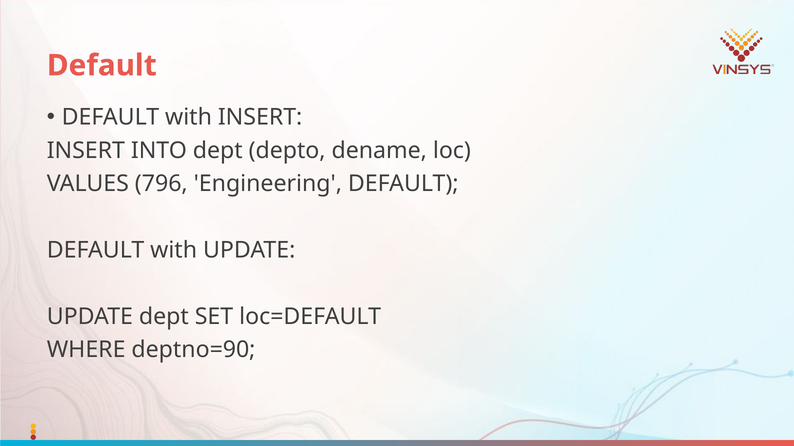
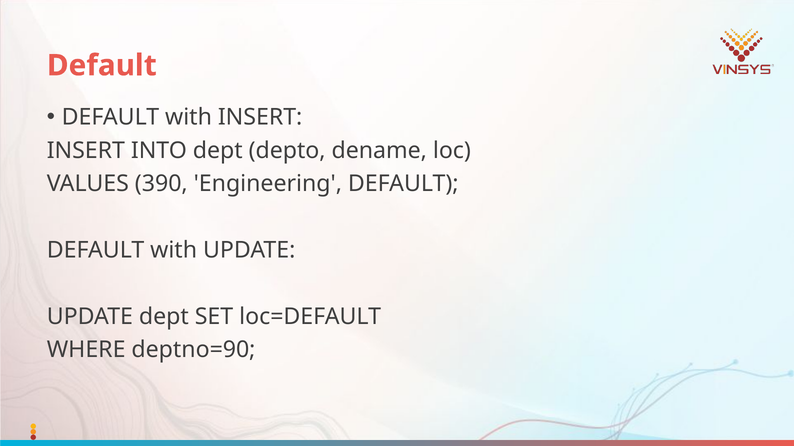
796: 796 -> 390
